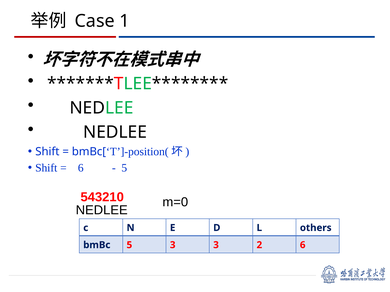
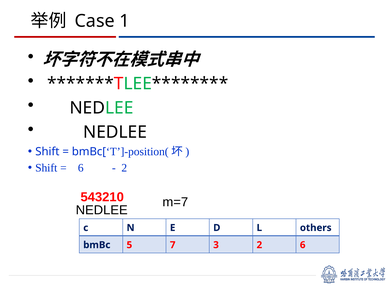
5 at (124, 168): 5 -> 2
m=0: m=0 -> m=7
5 3: 3 -> 7
